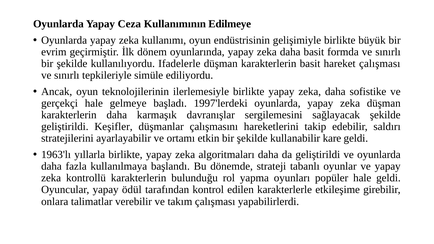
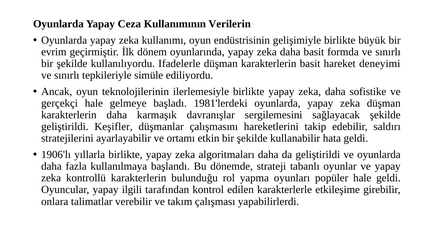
Edilmeye: Edilmeye -> Verilerin
hareket çalışması: çalışması -> deneyimi
1997'lerdeki: 1997'lerdeki -> 1981'lerdeki
kare: kare -> hata
1963'lı: 1963'lı -> 1906'lı
ödül: ödül -> ilgili
